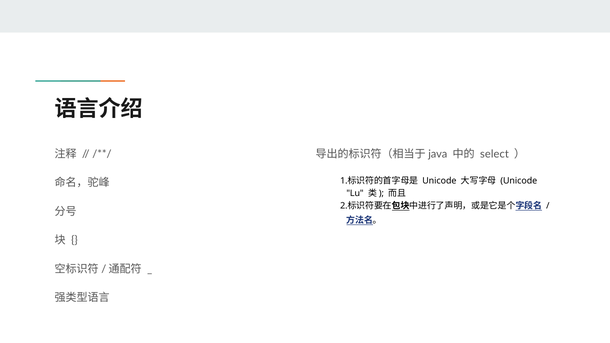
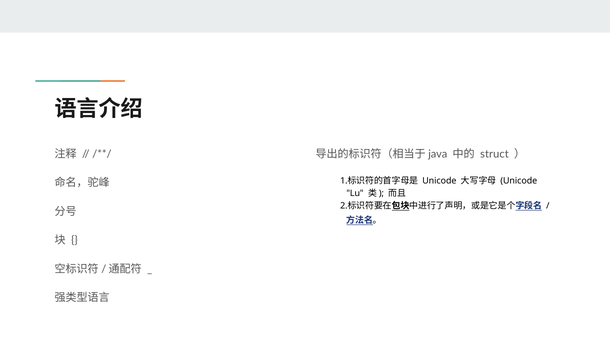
select: select -> struct
